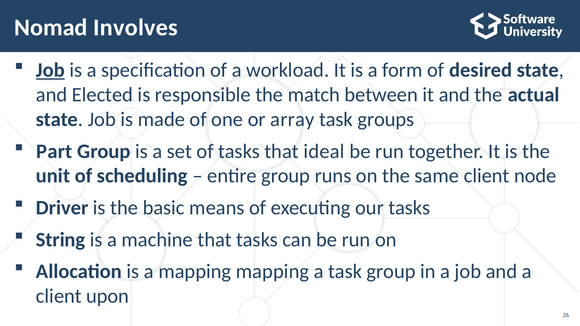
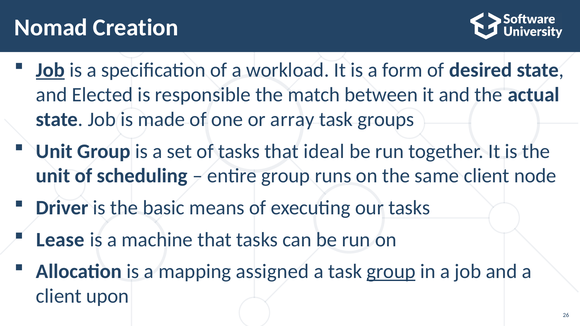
Involves: Involves -> Creation
Part at (54, 151): Part -> Unit
String: String -> Lease
mapping mapping: mapping -> assigned
group at (391, 272) underline: none -> present
